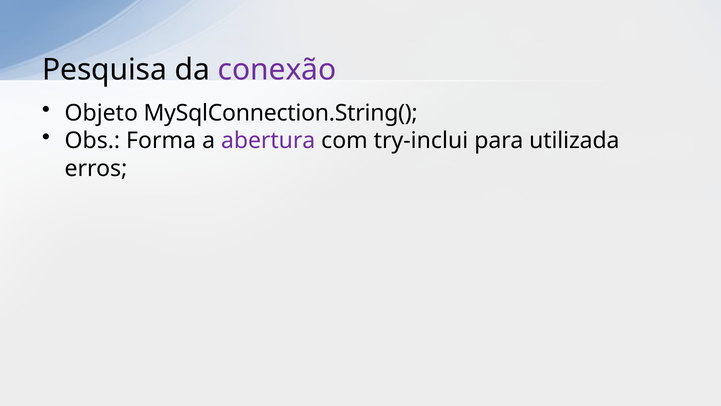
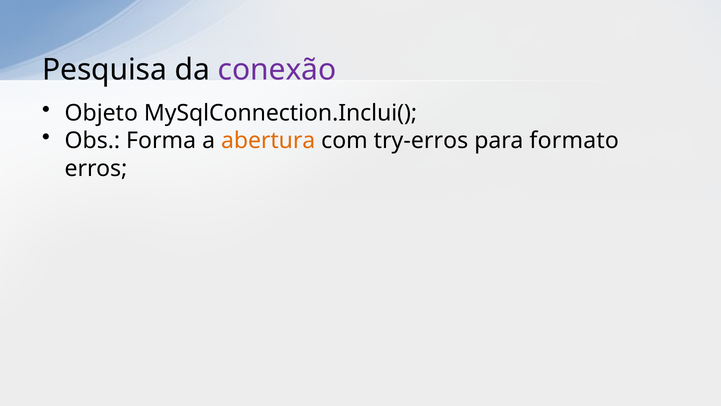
MySqlConnection.String(: MySqlConnection.String( -> MySqlConnection.Inclui(
abertura colour: purple -> orange
try-inclui: try-inclui -> try-erros
utilizada: utilizada -> formato
